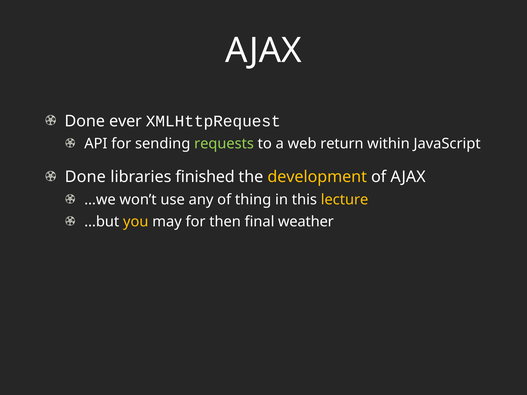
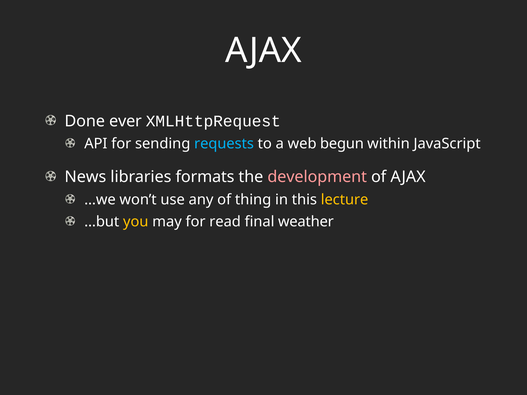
requests colour: light green -> light blue
return: return -> begun
Done at (85, 177): Done -> News
finished: finished -> formats
development colour: yellow -> pink
then: then -> read
